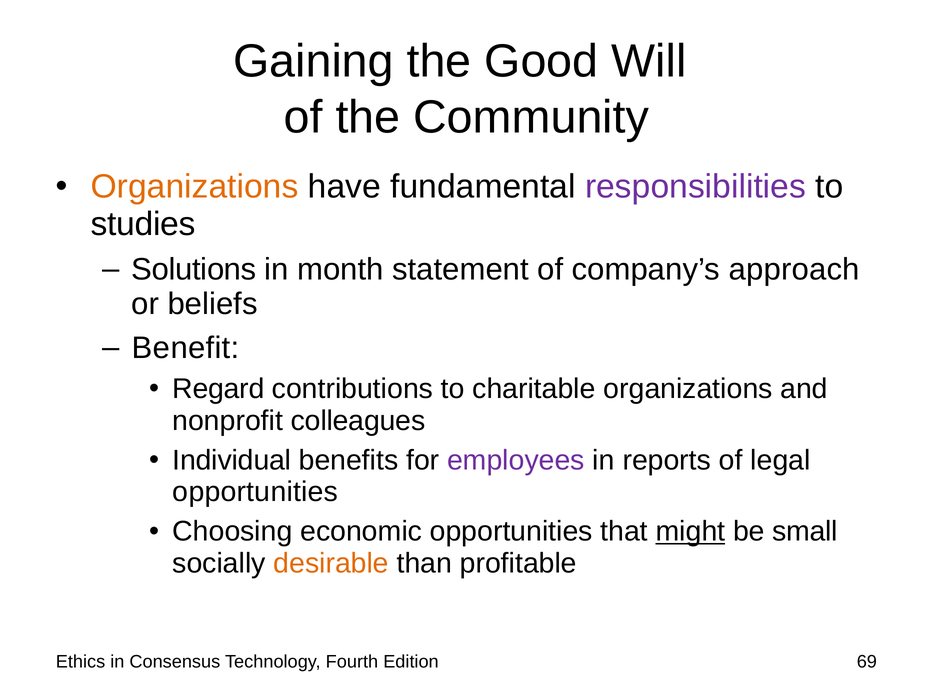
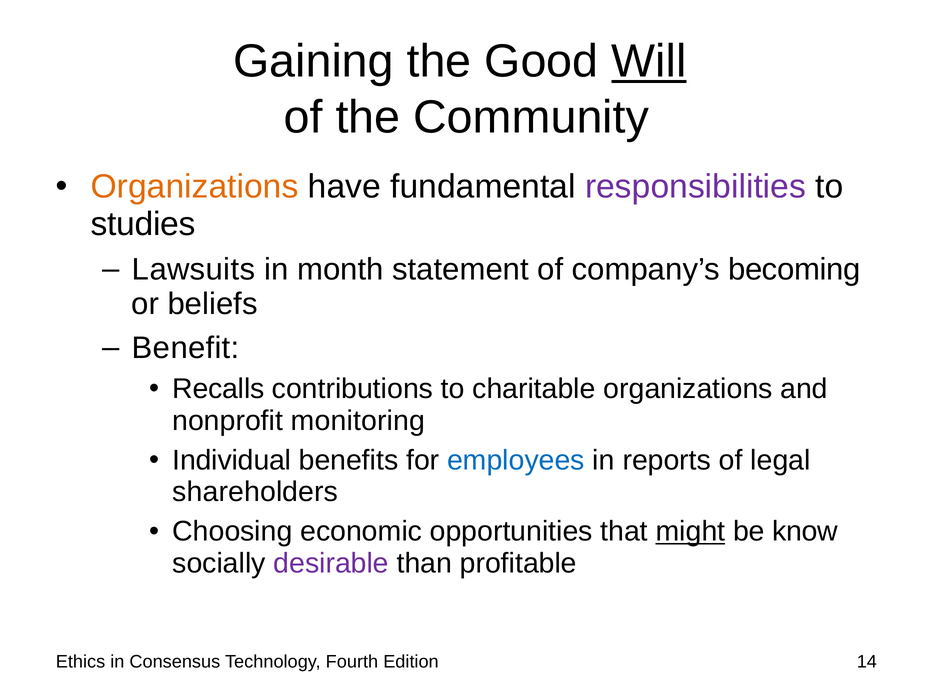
Will underline: none -> present
Solutions: Solutions -> Lawsuits
approach: approach -> becoming
Regard: Regard -> Recalls
colleagues: colleagues -> monitoring
employees colour: purple -> blue
opportunities at (255, 493): opportunities -> shareholders
small: small -> know
desirable colour: orange -> purple
69: 69 -> 14
